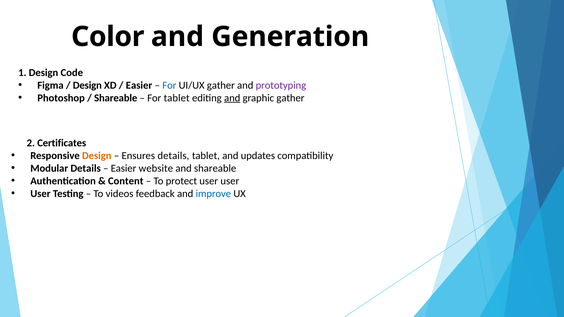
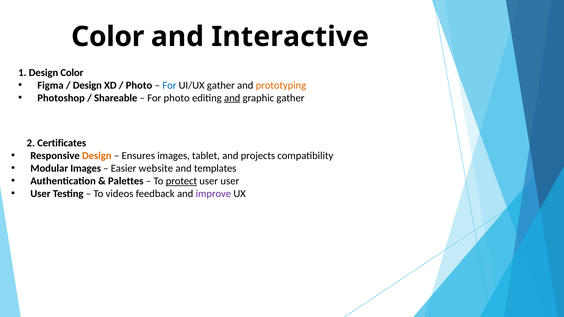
Generation: Generation -> Interactive
Design Code: Code -> Color
Easier at (139, 85): Easier -> Photo
prototyping colour: purple -> orange
For tablet: tablet -> photo
Ensures details: details -> images
updates: updates -> projects
Details at (86, 168): Details -> Images
and shareable: shareable -> templates
Content: Content -> Palettes
protect underline: none -> present
improve colour: blue -> purple
